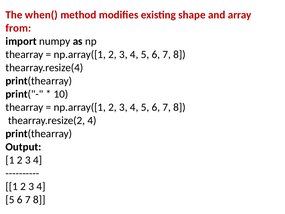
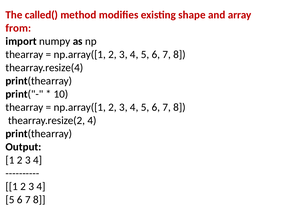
when(: when( -> called(
